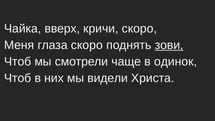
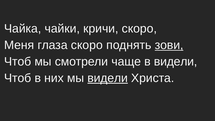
вверх: вверх -> чайки
в одинок: одинок -> видели
видели at (108, 78) underline: none -> present
